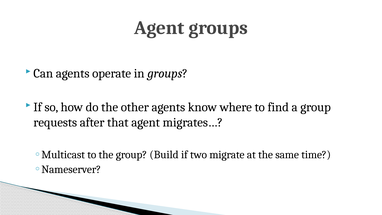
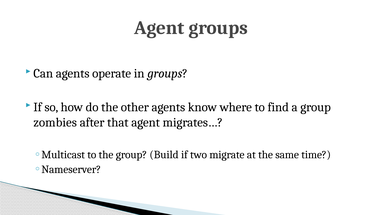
requests: requests -> zombies
